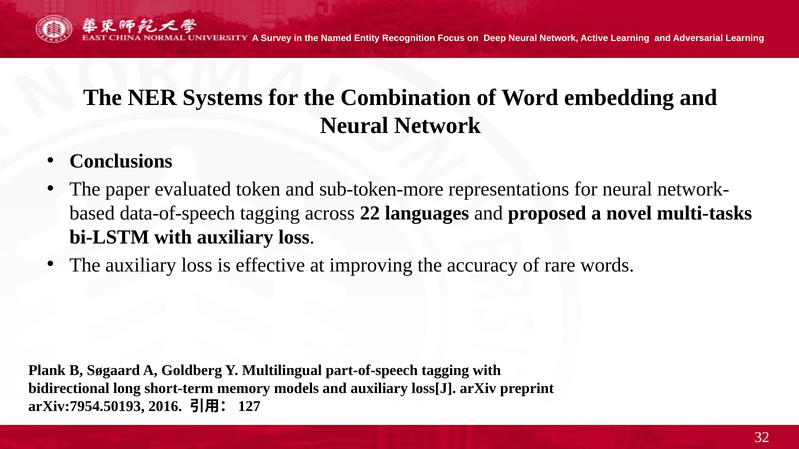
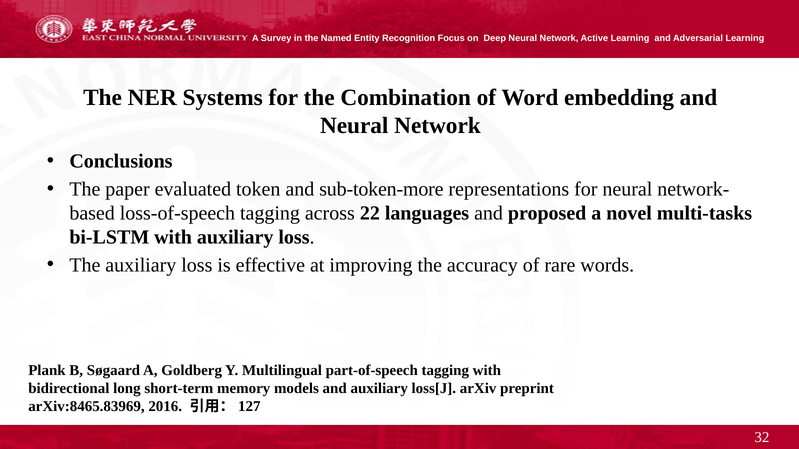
data-of-speech: data-of-speech -> loss-of-speech
arXiv:7954.50193: arXiv:7954.50193 -> arXiv:8465.83969
